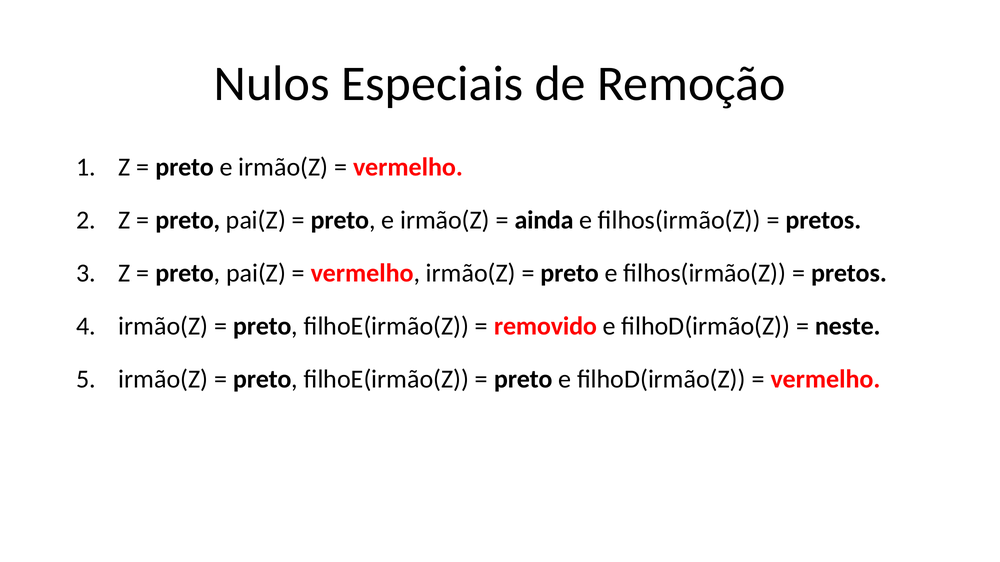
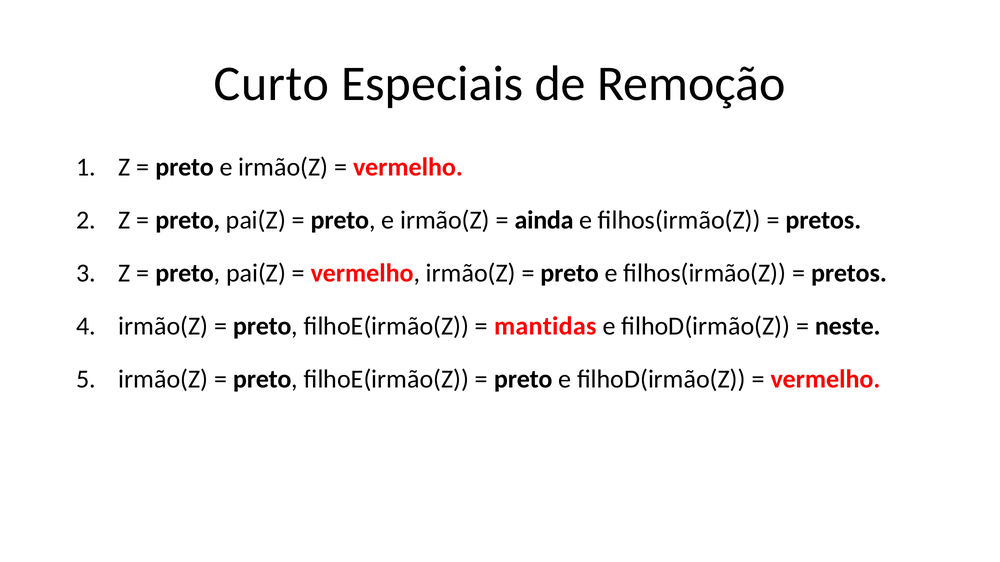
Nulos: Nulos -> Curto
removido: removido -> mantidas
